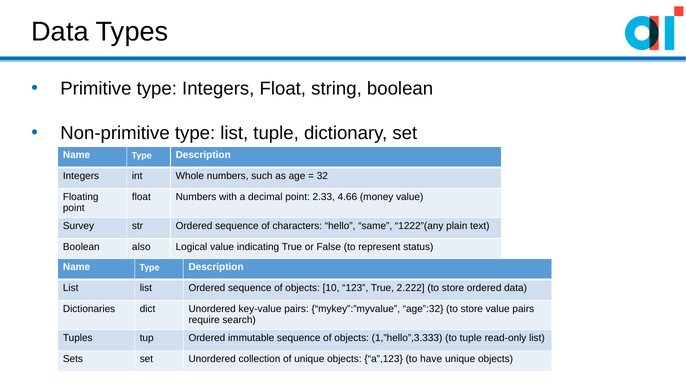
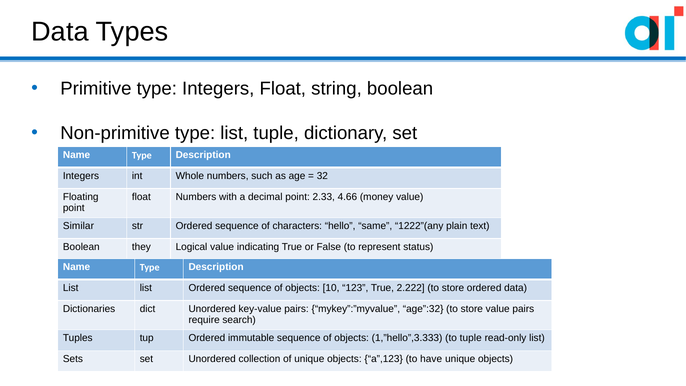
Survey: Survey -> Similar
also: also -> they
